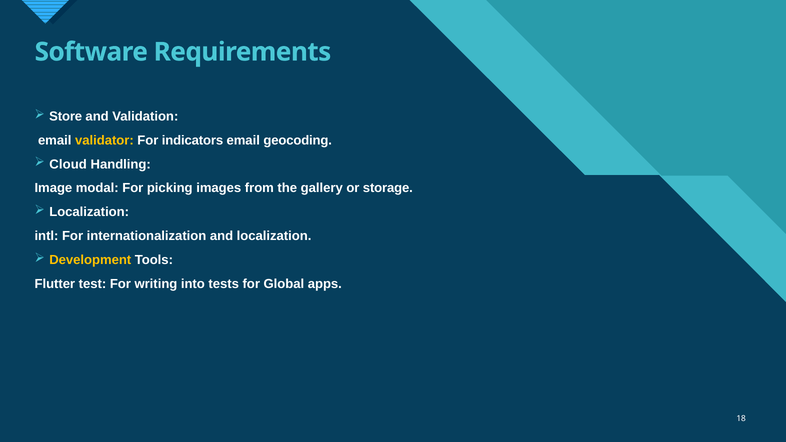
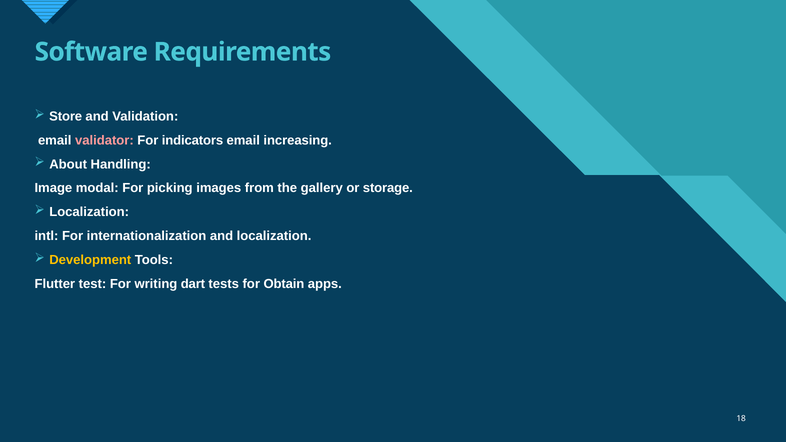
validator colour: yellow -> pink
geocoding: geocoding -> increasing
Cloud: Cloud -> About
into: into -> dart
Global: Global -> Obtain
